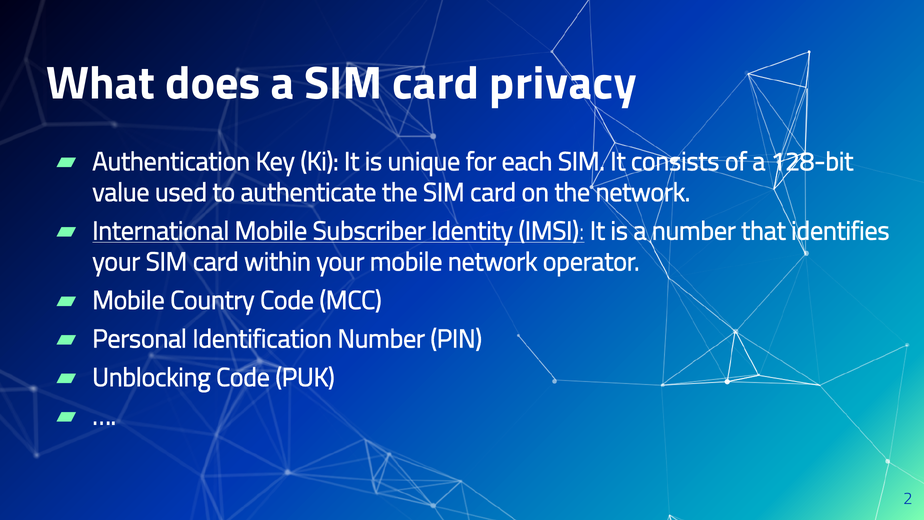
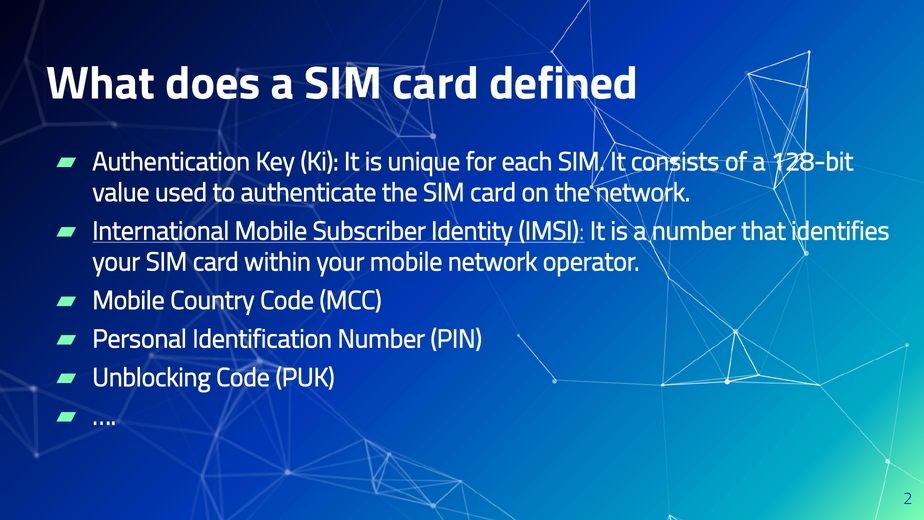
privacy: privacy -> defined
